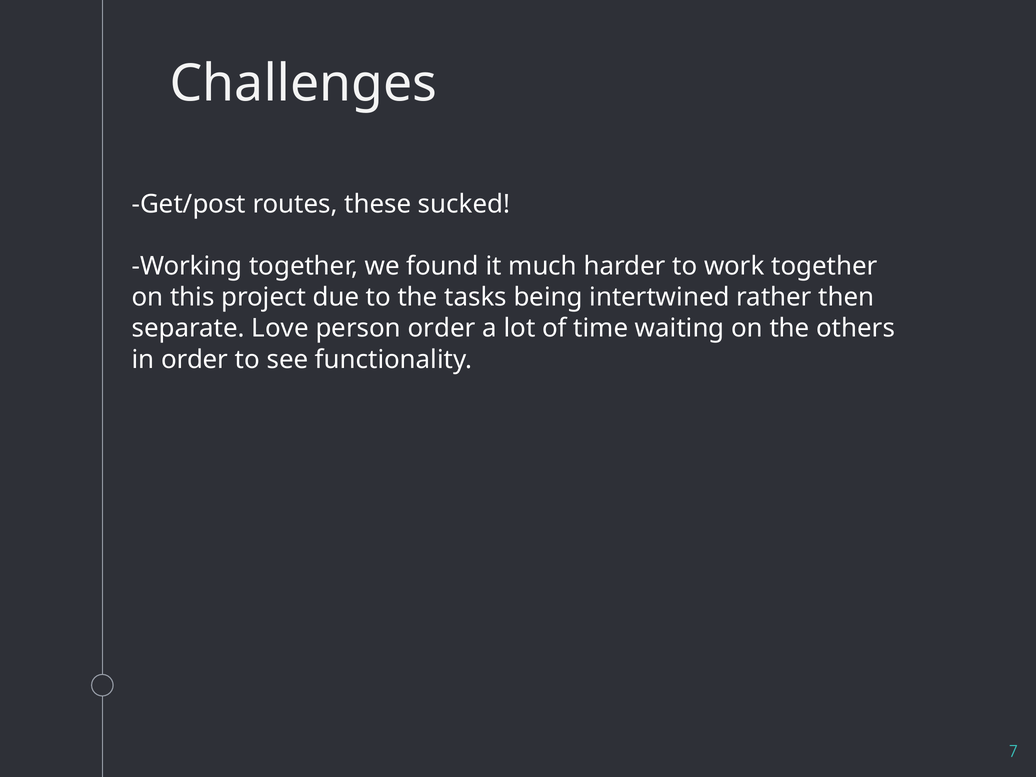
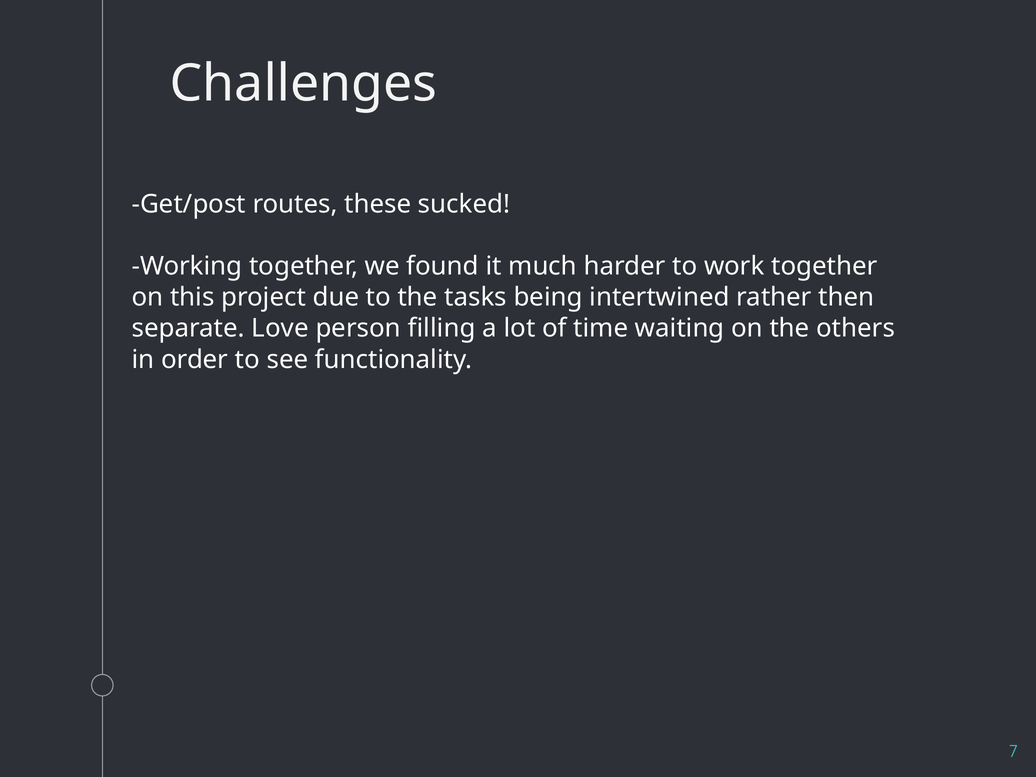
person order: order -> filling
